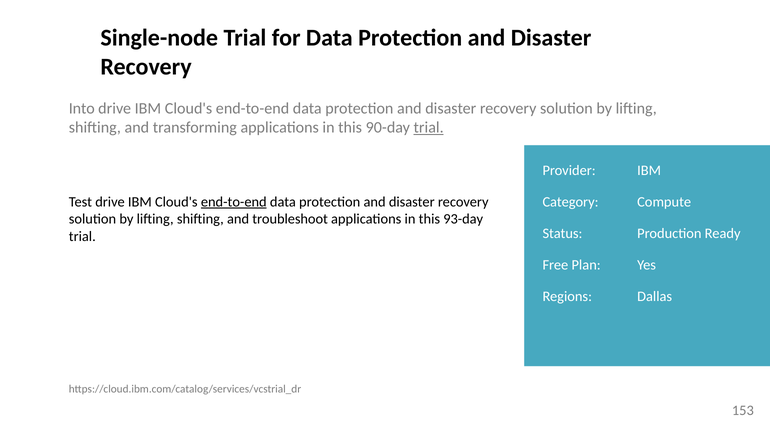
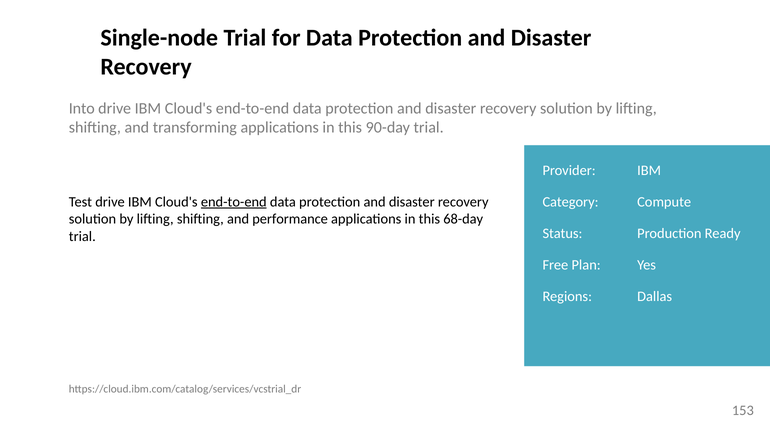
trial at (429, 128) underline: present -> none
troubleshoot: troubleshoot -> performance
93-day: 93-day -> 68-day
